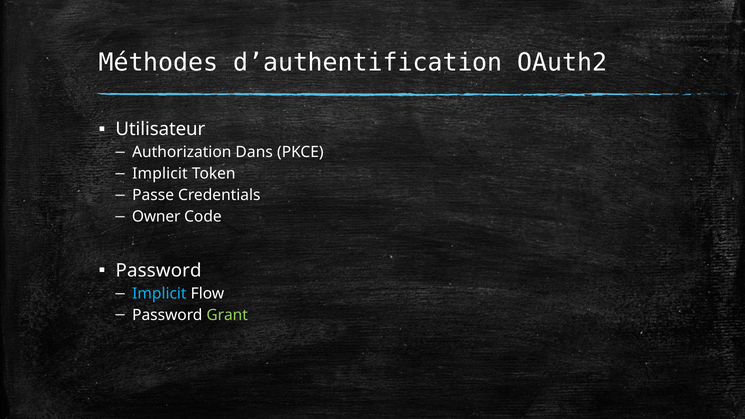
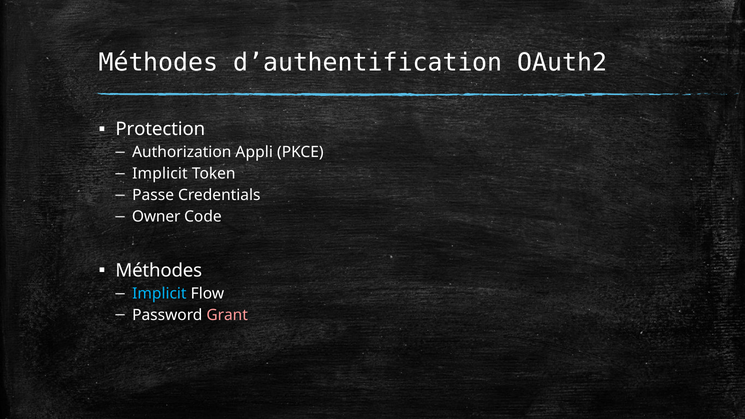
Utilisateur: Utilisateur -> Protection
Dans: Dans -> Appli
Password at (159, 271): Password -> Méthodes
Grant colour: light green -> pink
